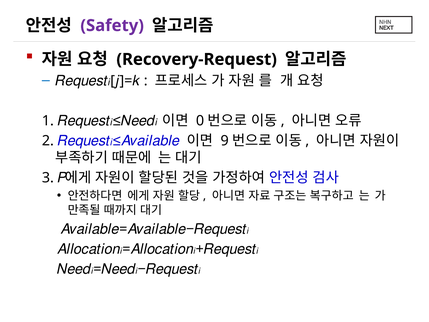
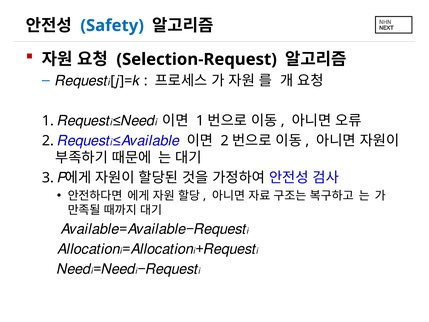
Safety colour: purple -> blue
Recovery-Request: Recovery-Request -> Selection-Request
0 at (200, 121): 0 -> 1
9 at (225, 141): 9 -> 2
